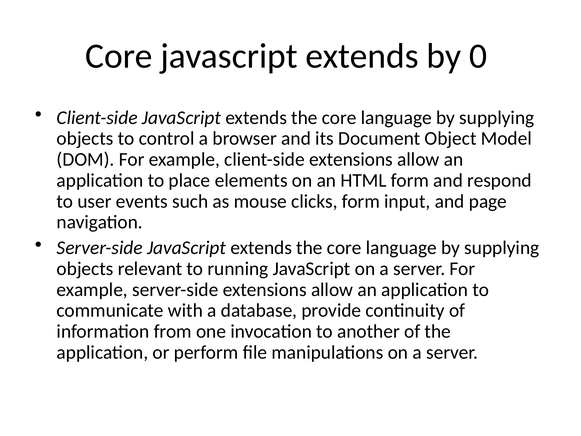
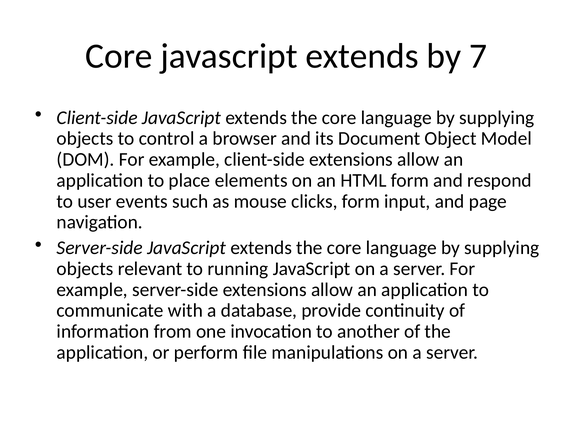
0: 0 -> 7
